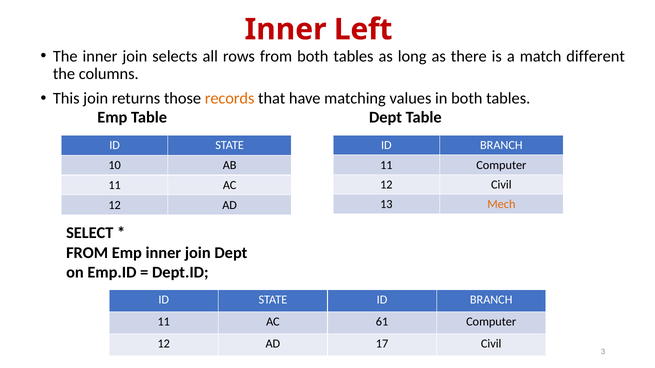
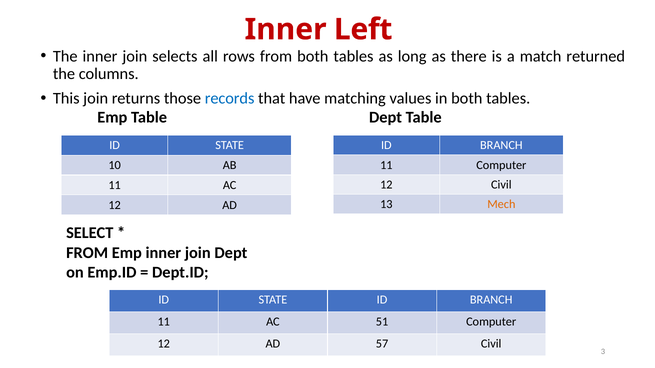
different: different -> returned
records colour: orange -> blue
61: 61 -> 51
17: 17 -> 57
